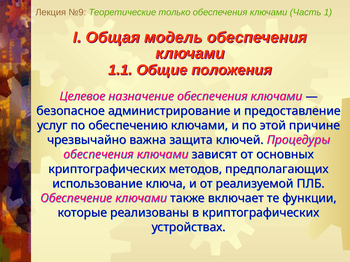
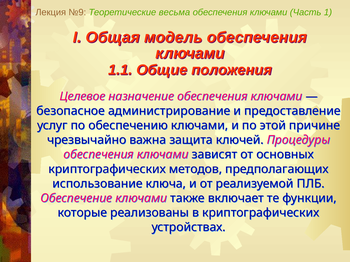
только: только -> весьма
